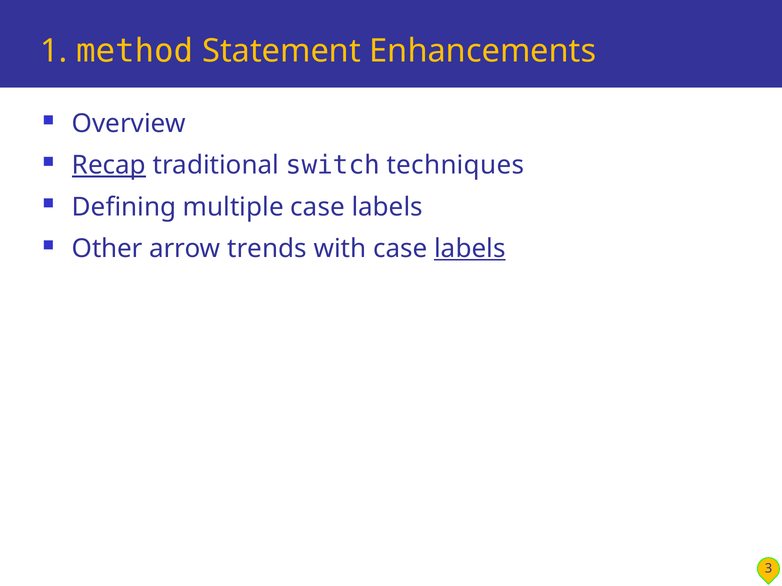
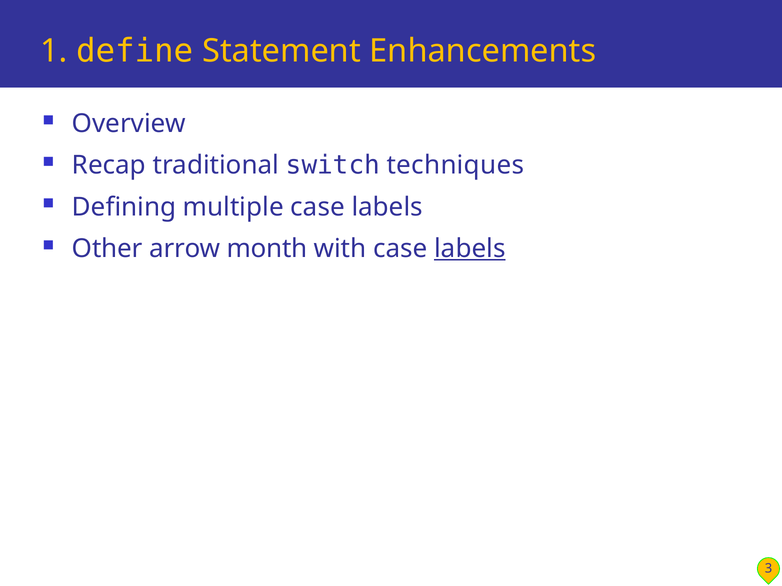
method: method -> define
Recap underline: present -> none
trends: trends -> month
